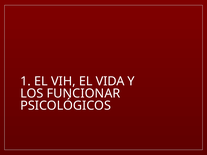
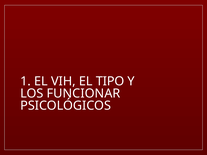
VIDA: VIDA -> TIPO
